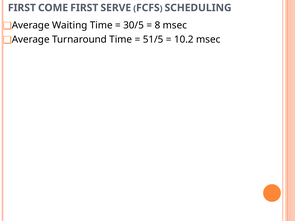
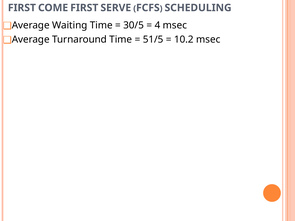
8: 8 -> 4
